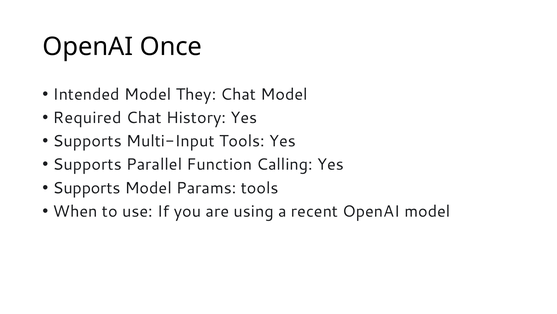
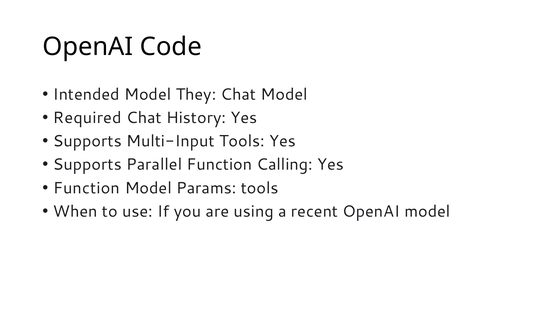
Once: Once -> Code
Supports at (87, 188): Supports -> Function
